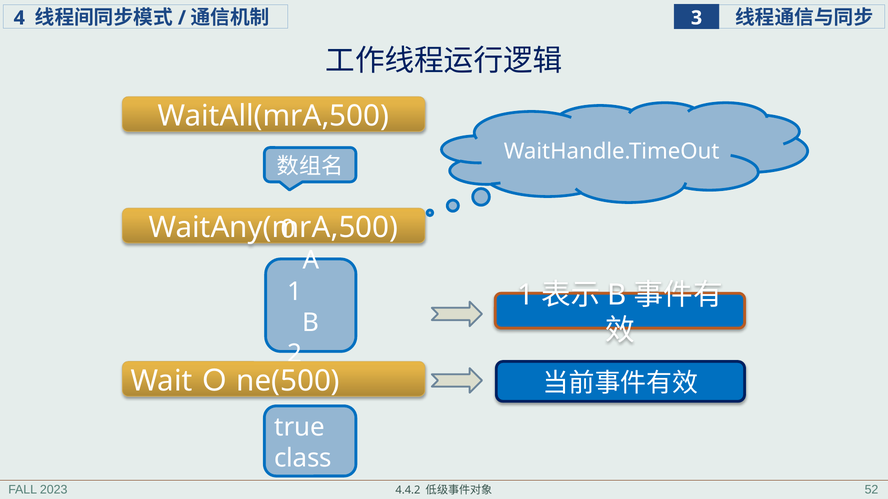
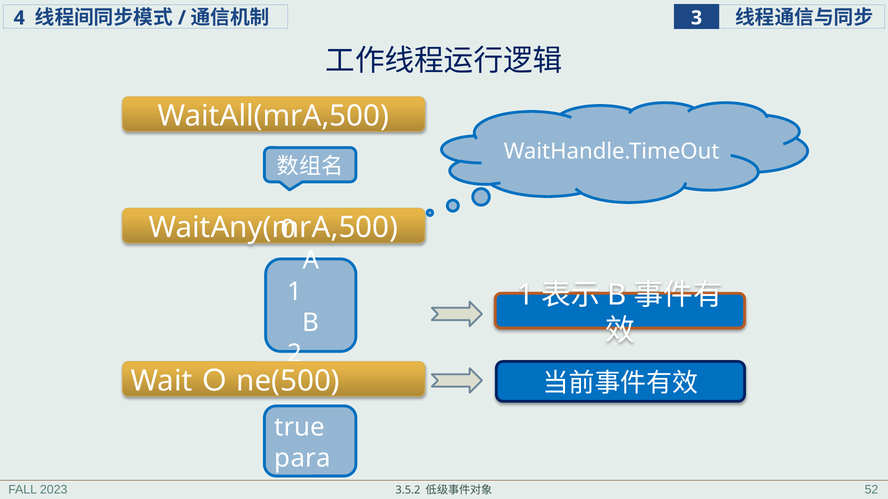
class: class -> para
4.4.2: 4.4.2 -> 3.5.2
